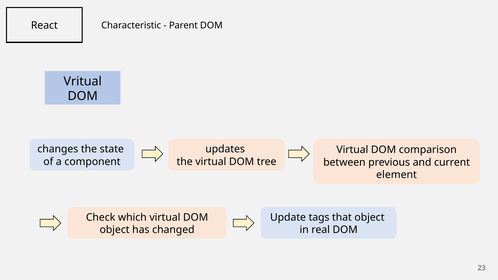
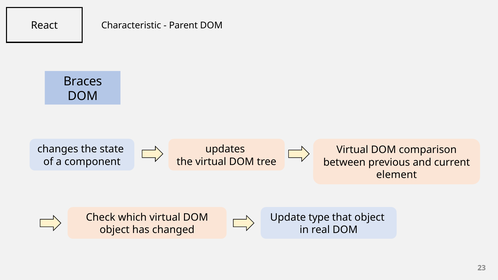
Vritual: Vritual -> Braces
tags: tags -> type
